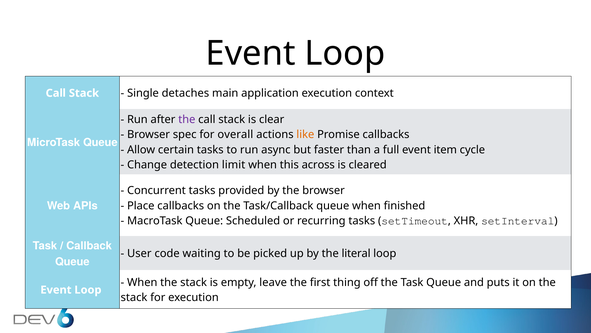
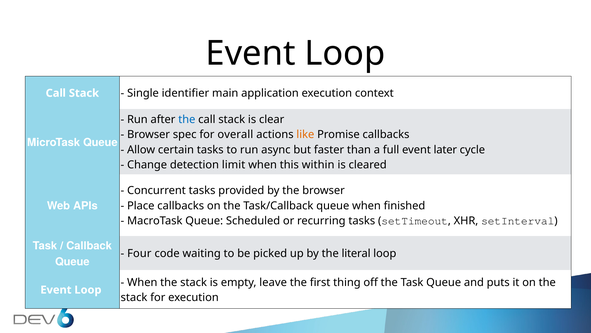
detaches: detaches -> identifier
the at (187, 119) colour: purple -> blue
item: item -> later
across: across -> within
User: User -> Four
